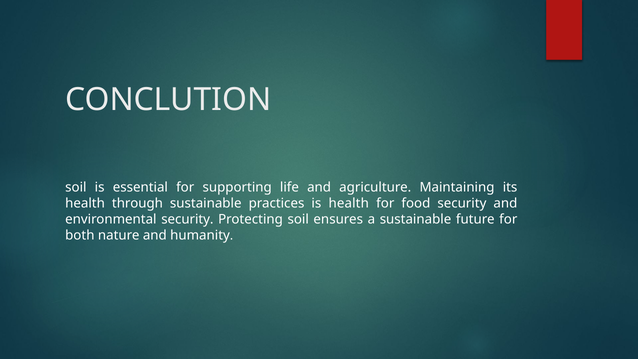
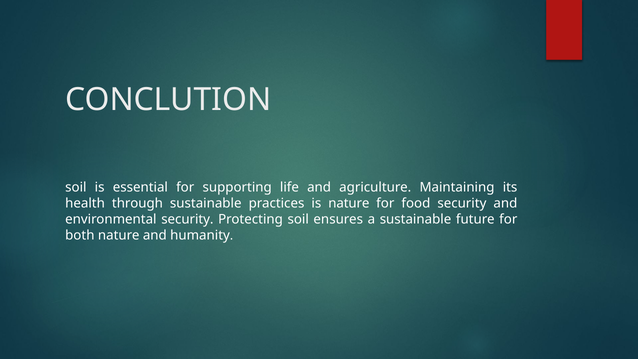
is health: health -> nature
